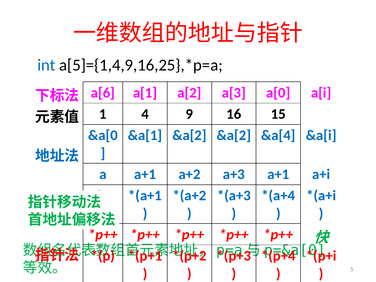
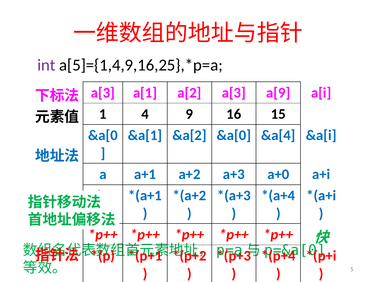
int colour: blue -> purple
a[6 at (103, 93): a[6 -> a[3
a[0: a[0 -> a[9
&a[2 &a[2: &a[2 -> &a[0
a+3 a+1: a+1 -> a+0
